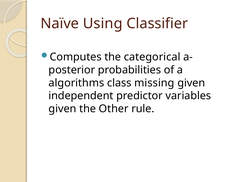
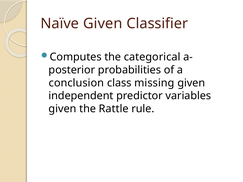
Naïve Using: Using -> Given
algorithms: algorithms -> conclusion
Other: Other -> Rattle
